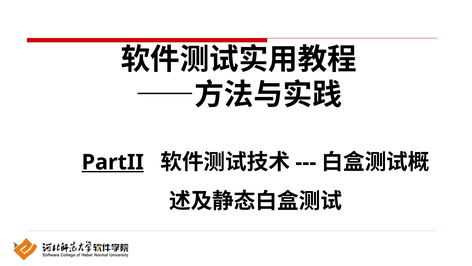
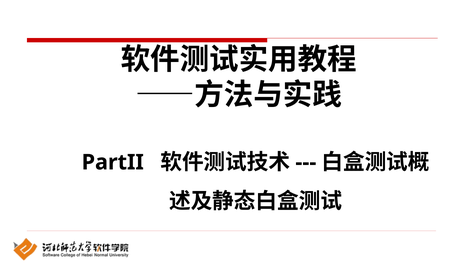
PartII underline: present -> none
